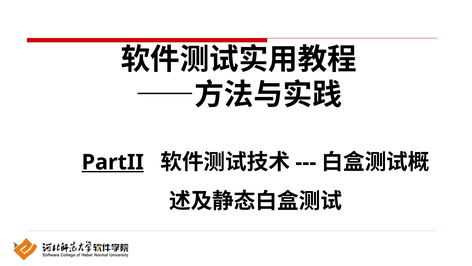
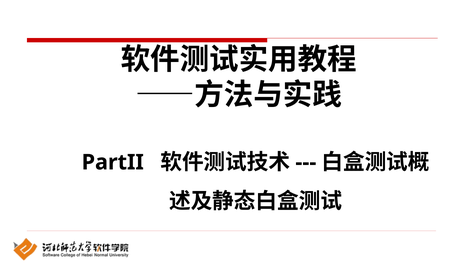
PartII underline: present -> none
